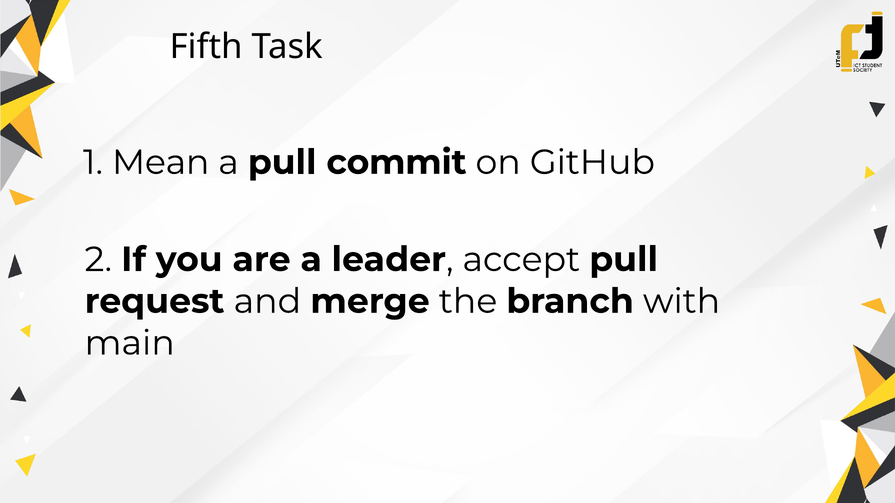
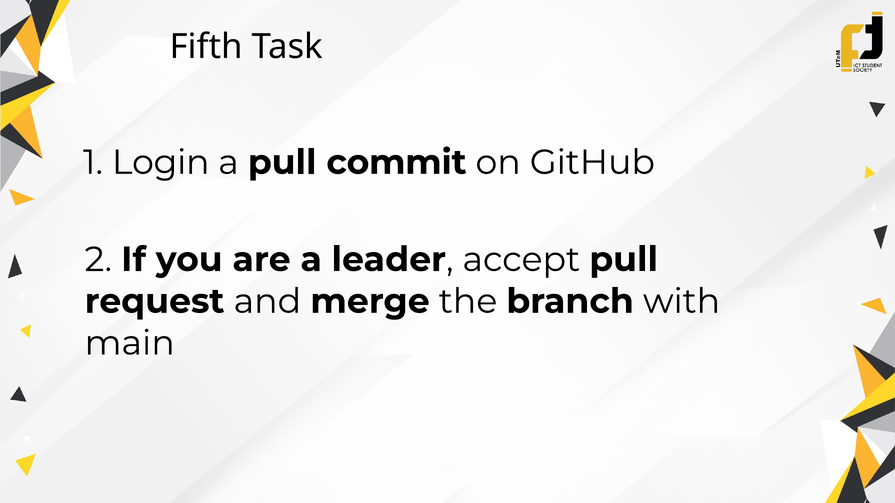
Mean: Mean -> Login
